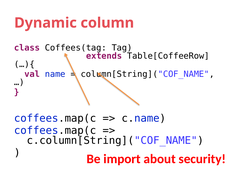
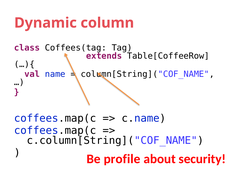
import: import -> profile
